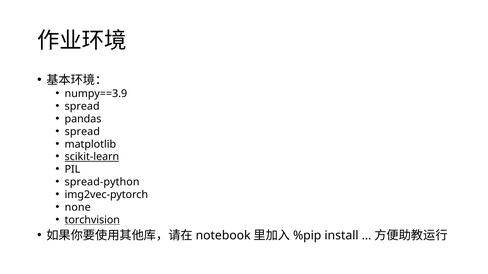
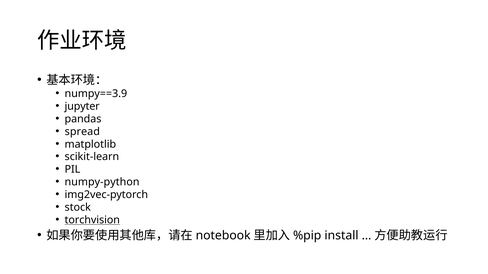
spread at (82, 106): spread -> jupyter
scikit-learn underline: present -> none
spread-python: spread-python -> numpy-python
none: none -> stock
